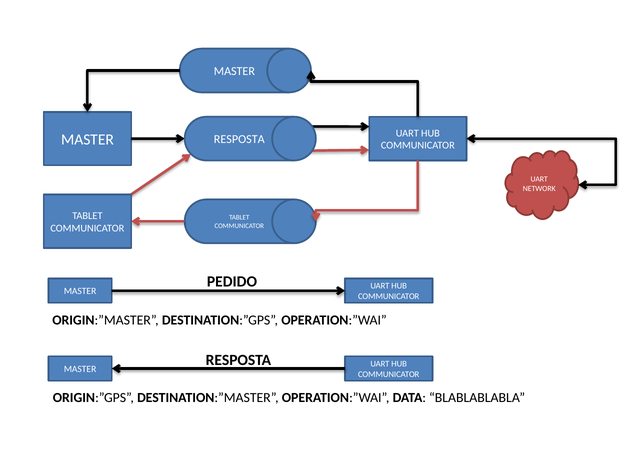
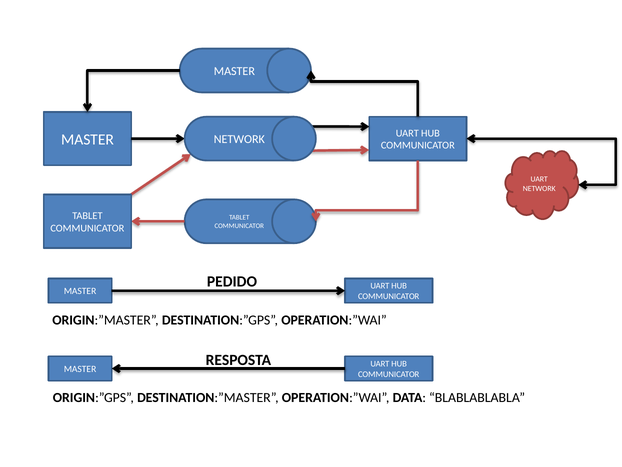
RESPOSTA at (239, 139): RESPOSTA -> NETWORK
